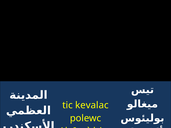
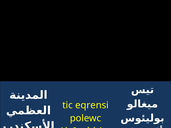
kevalac: kevalac -> eqrensi
